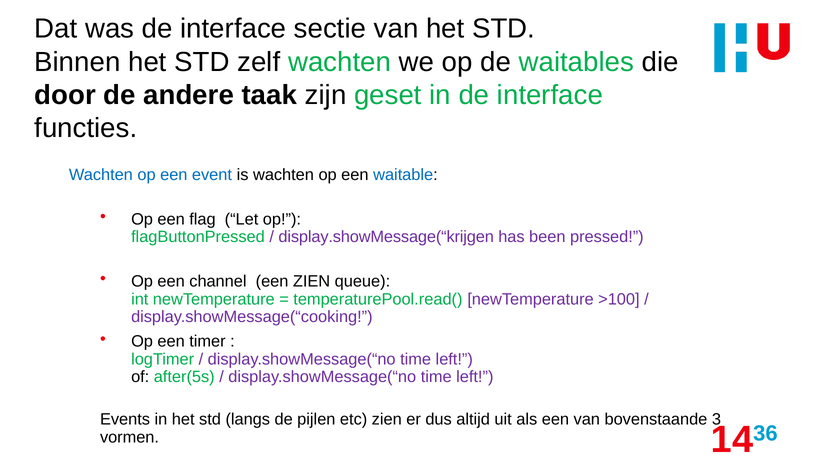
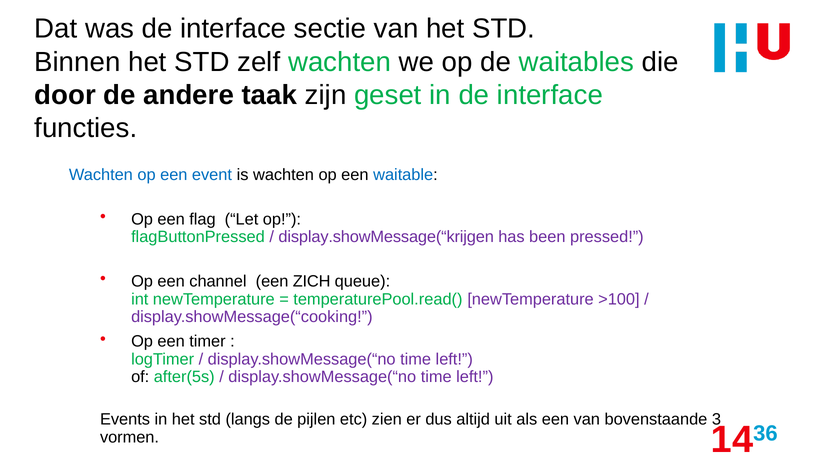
een ZIEN: ZIEN -> ZICH
